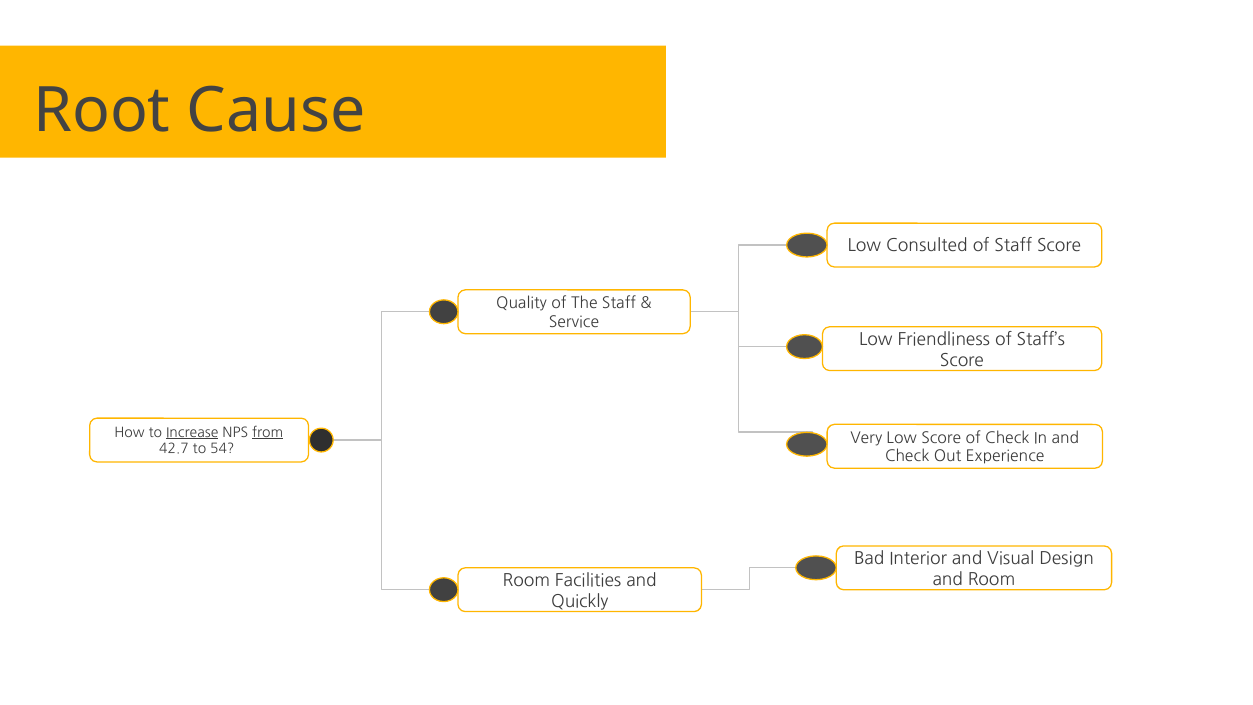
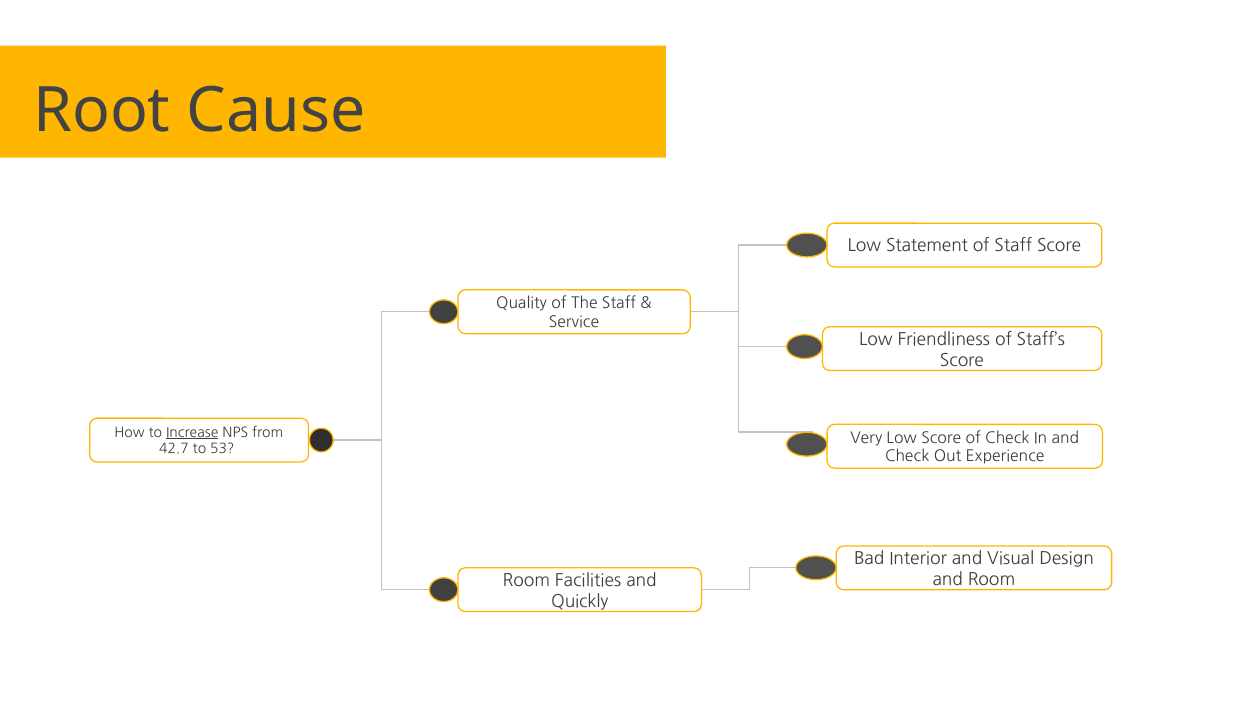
Consulted: Consulted -> Statement
from underline: present -> none
54: 54 -> 53
